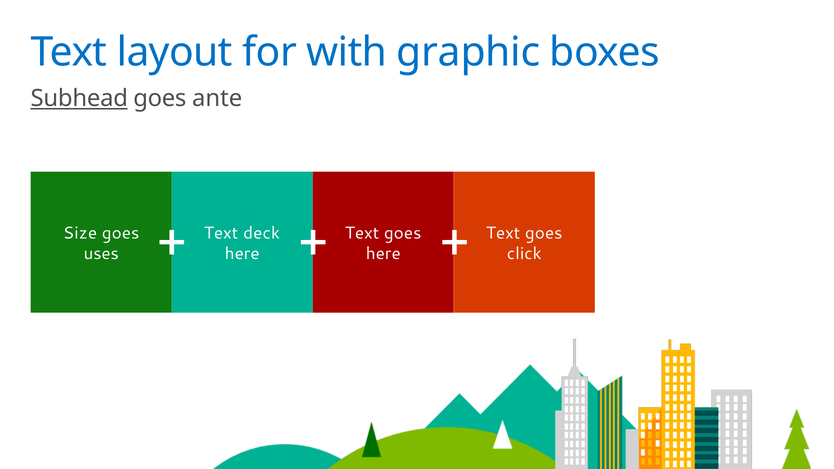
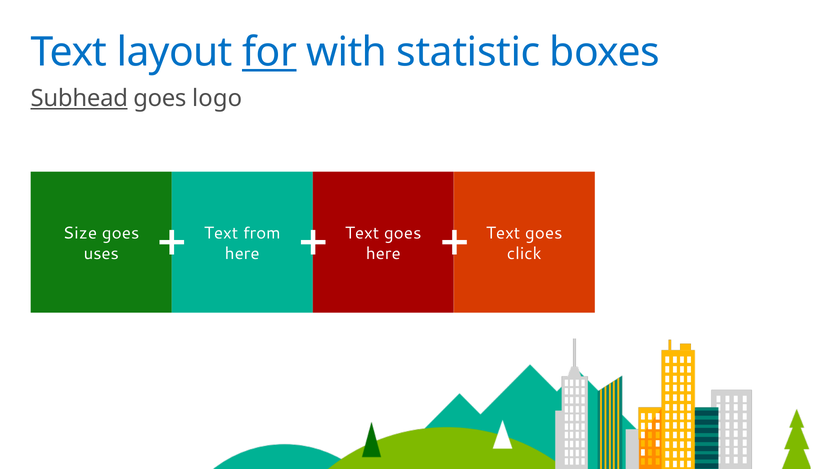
for underline: none -> present
graphic: graphic -> statistic
ante: ante -> logo
deck: deck -> from
